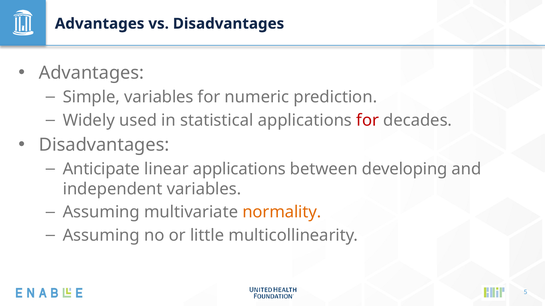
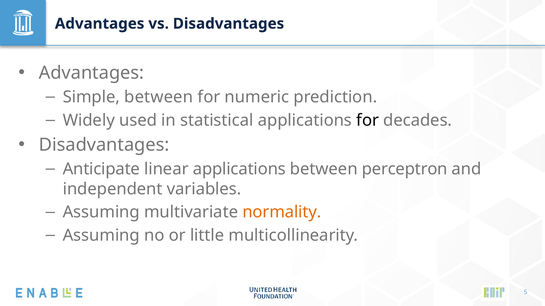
Simple variables: variables -> between
for at (368, 120) colour: red -> black
developing: developing -> perceptron
